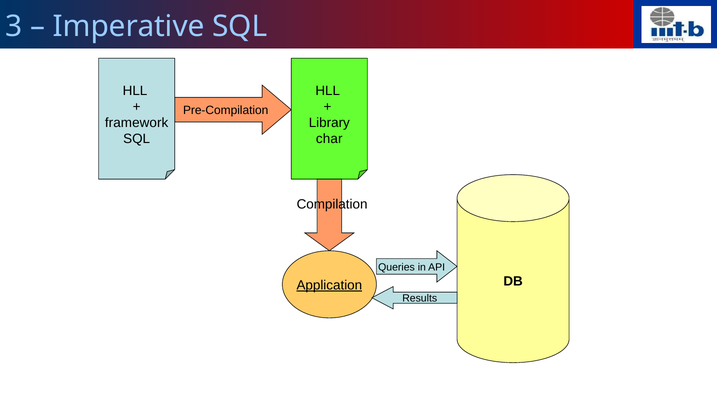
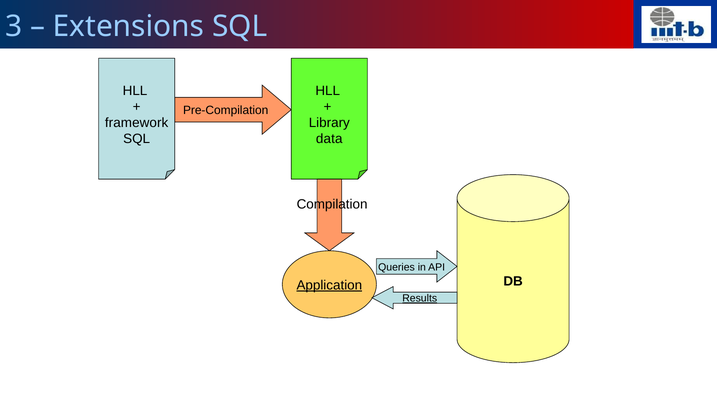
Imperative: Imperative -> Extensions
char: char -> data
Results underline: none -> present
